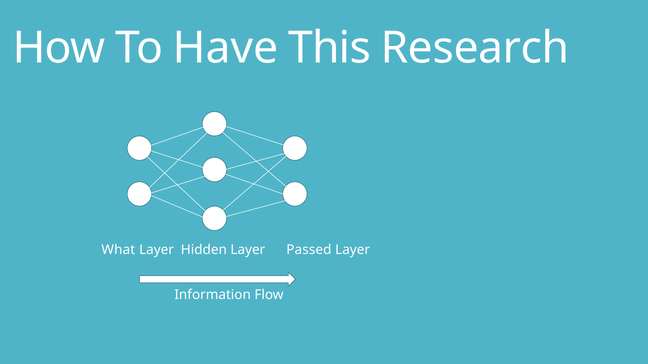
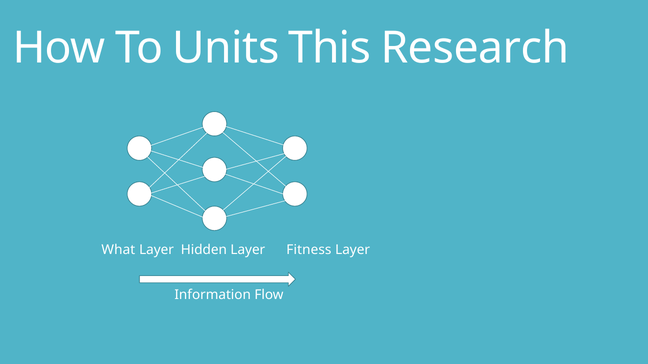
Have: Have -> Units
Passed: Passed -> Fitness
